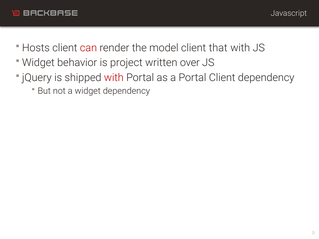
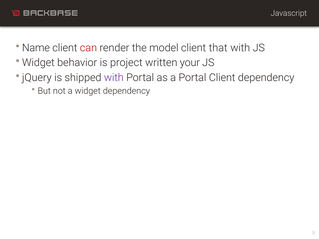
Hosts: Hosts -> Name
over: over -> your
with at (114, 78) colour: red -> purple
